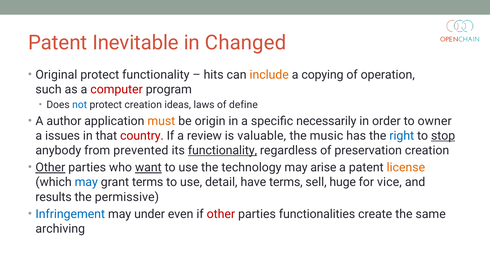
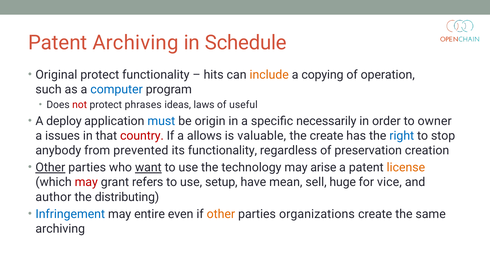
Patent Inevitable: Inevitable -> Archiving
Changed: Changed -> Schedule
computer colour: red -> blue
not colour: blue -> red
protect creation: creation -> phrases
define: define -> useful
author: author -> deploy
must colour: orange -> blue
review: review -> allows
the music: music -> create
stop underline: present -> none
functionality at (222, 150) underline: present -> none
may at (86, 182) colour: blue -> red
grant terms: terms -> refers
detail: detail -> setup
have terms: terms -> mean
results: results -> author
permissive: permissive -> distributing
under: under -> entire
other at (221, 214) colour: red -> orange
functionalities: functionalities -> organizations
